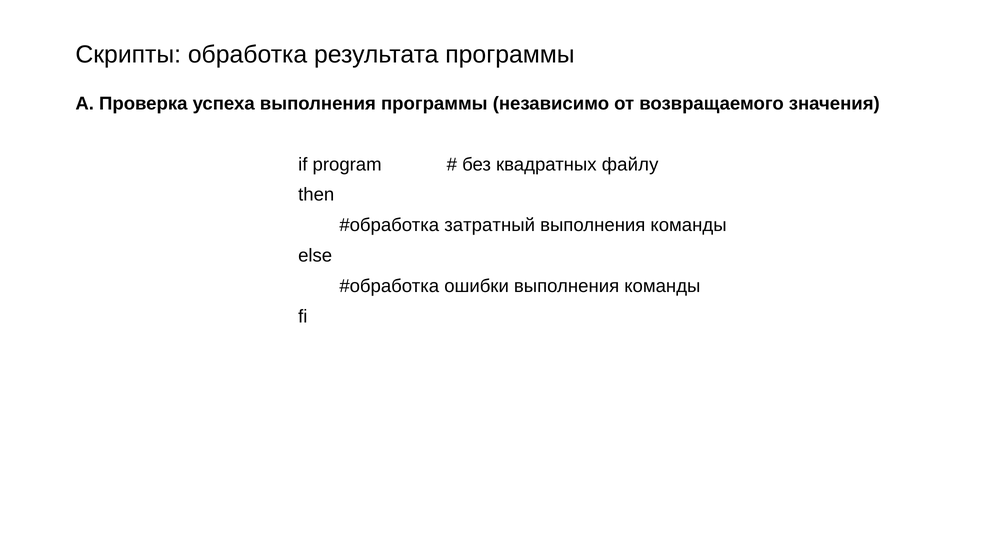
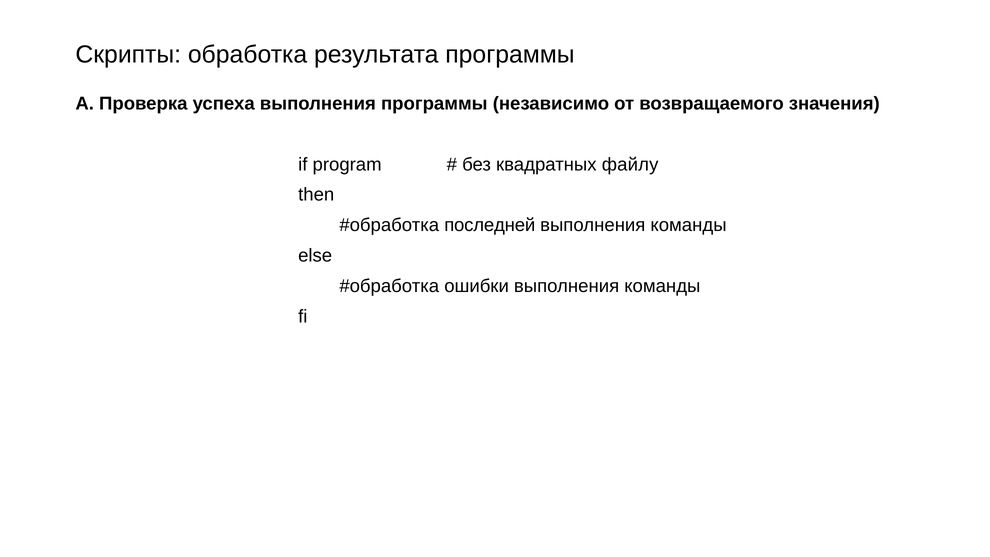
затратный: затратный -> последней
